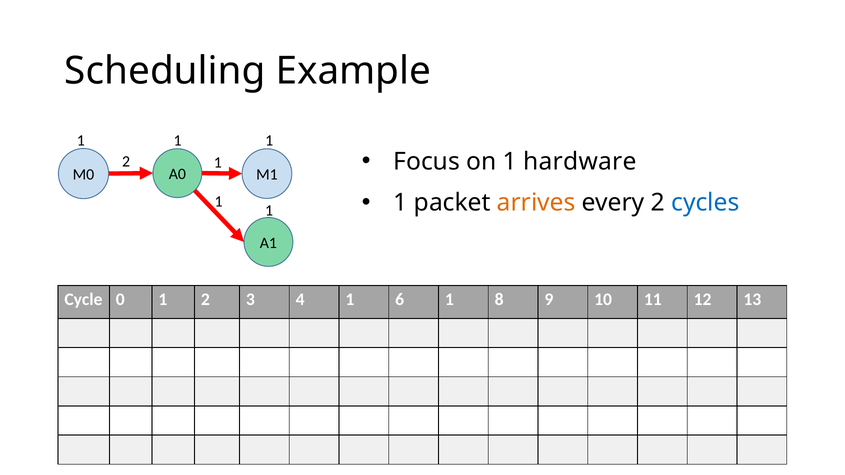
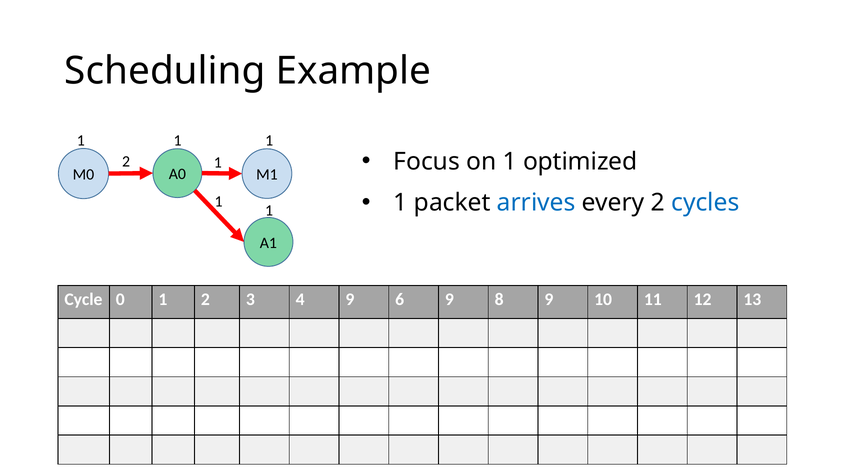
hardware: hardware -> optimized
arrives colour: orange -> blue
4 1: 1 -> 9
6 1: 1 -> 9
